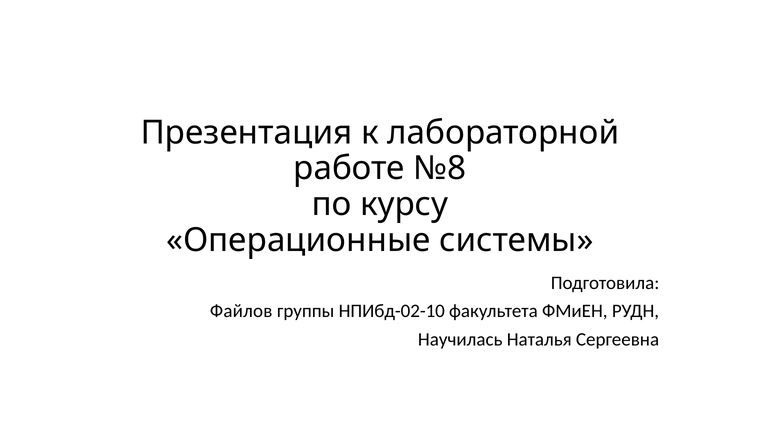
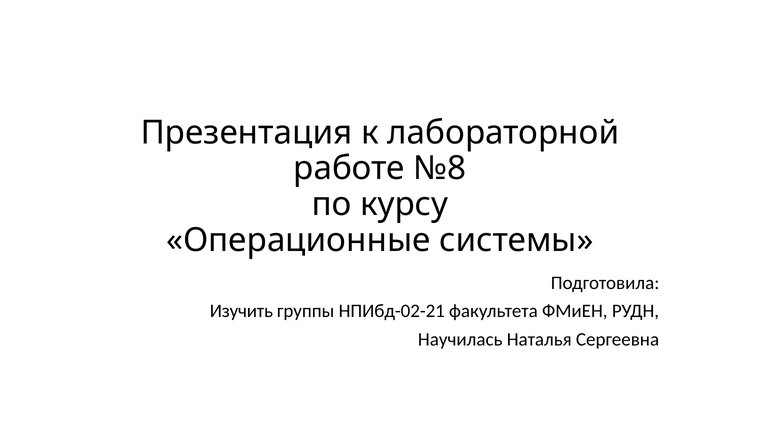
Файлов: Файлов -> Изучить
НПИбд-02-10: НПИбд-02-10 -> НПИбд-02-21
